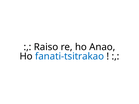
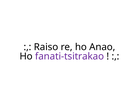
fanati-tsitrakao colour: blue -> purple
